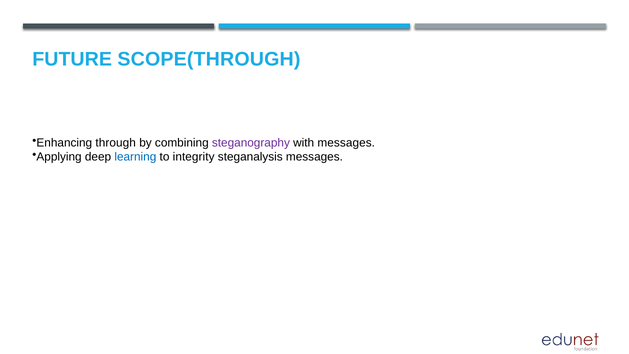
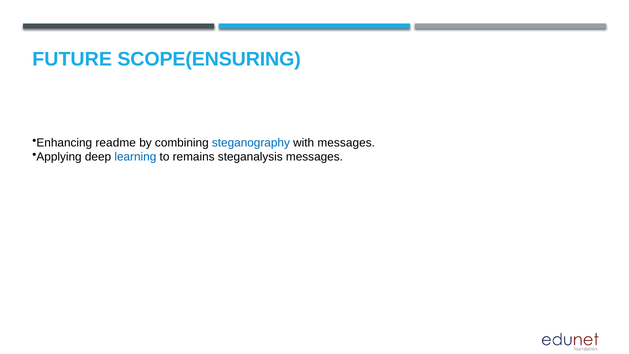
SCOPE(THROUGH: SCOPE(THROUGH -> SCOPE(ENSURING
through: through -> readme
steganography colour: purple -> blue
integrity: integrity -> remains
